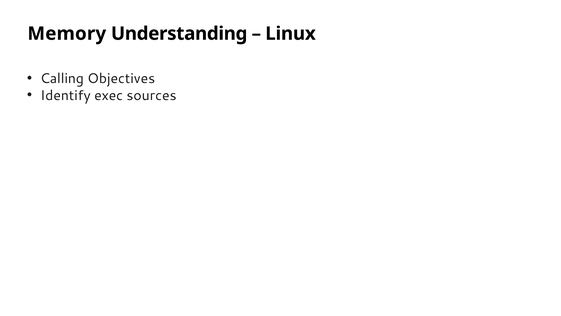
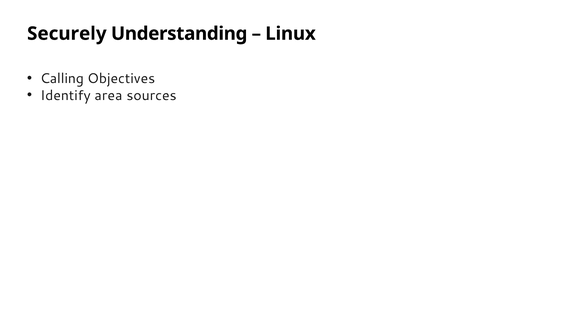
Memory: Memory -> Securely
exec: exec -> area
